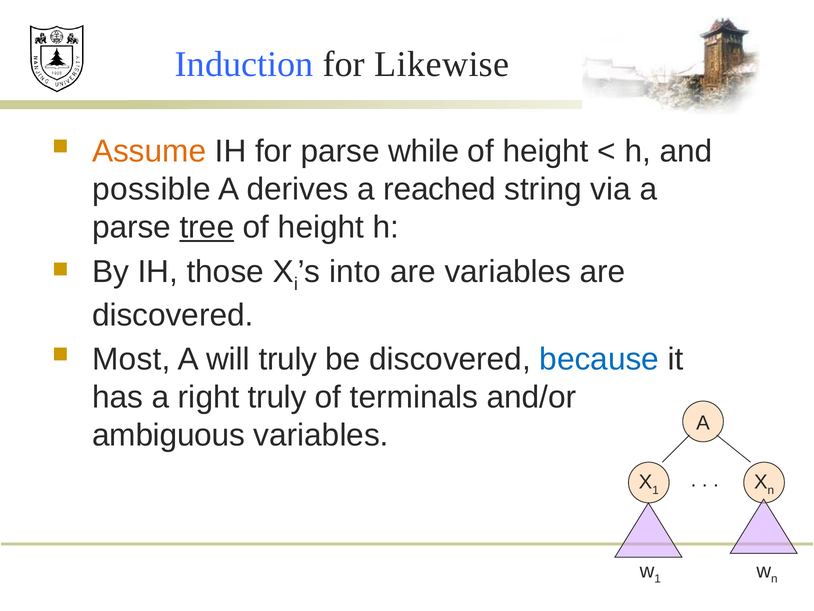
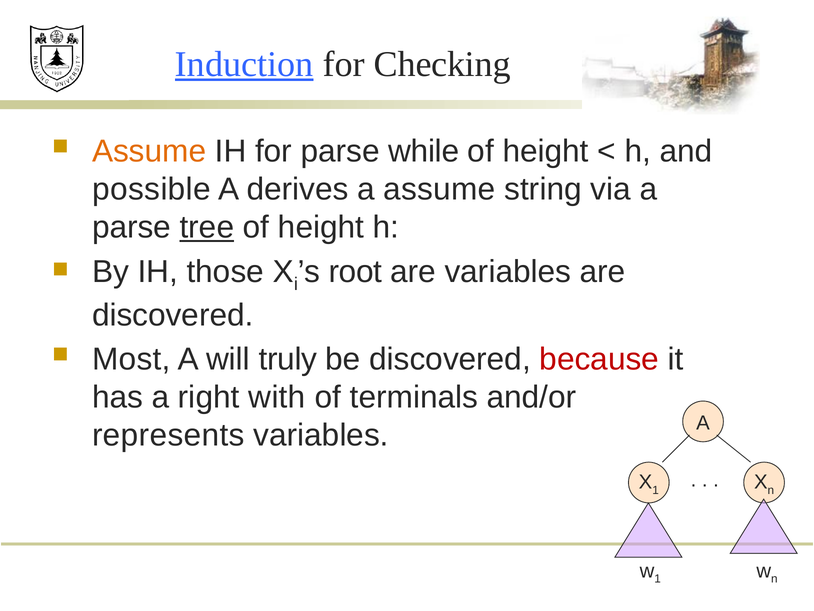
Induction underline: none -> present
Likewise: Likewise -> Checking
a reached: reached -> assume
into: into -> root
because colour: blue -> red
right truly: truly -> with
ambiguous: ambiguous -> represents
